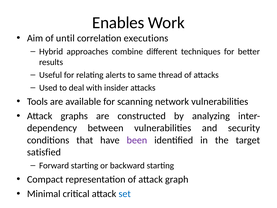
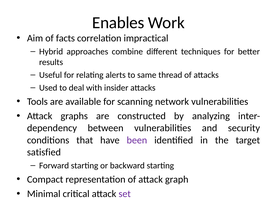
until: until -> facts
executions: executions -> impractical
set colour: blue -> purple
